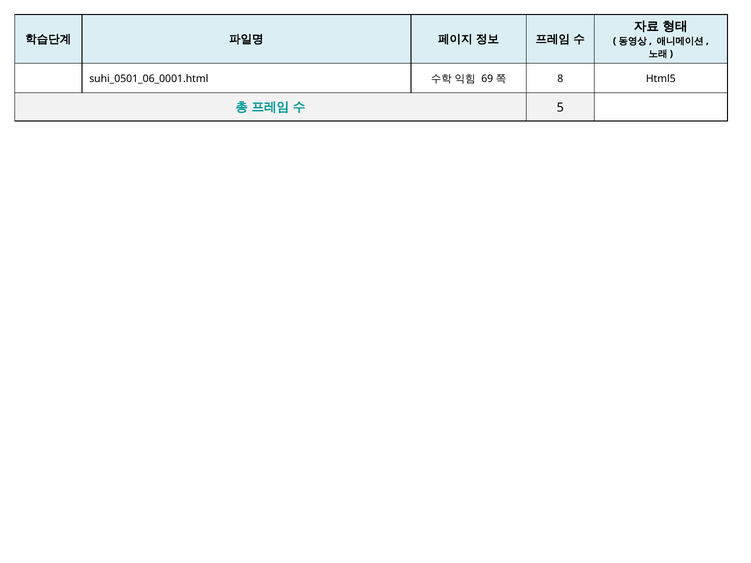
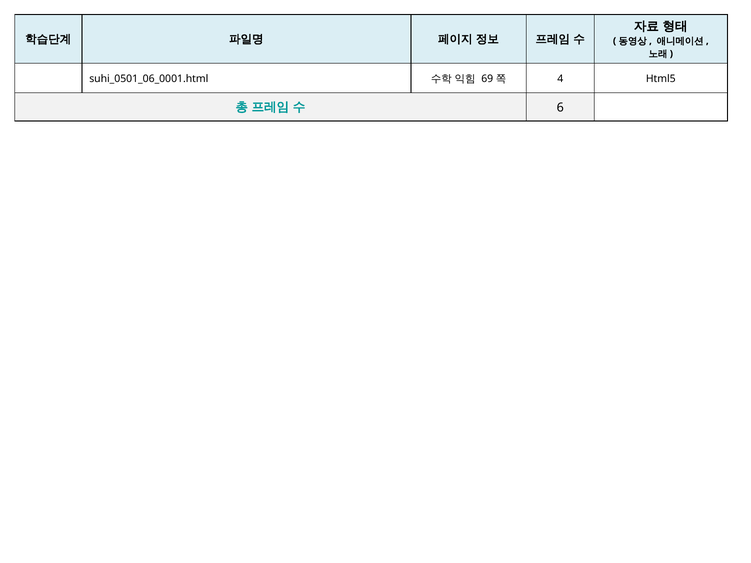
8: 8 -> 4
5: 5 -> 6
